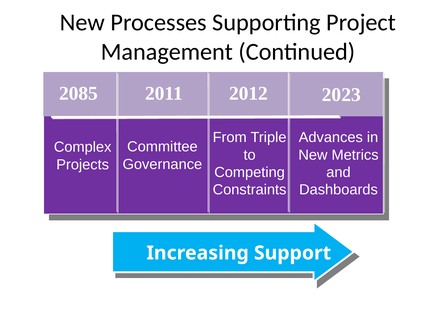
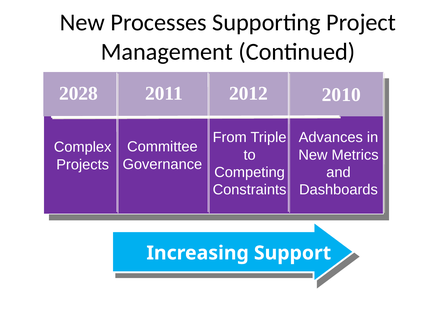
2085: 2085 -> 2028
2023: 2023 -> 2010
